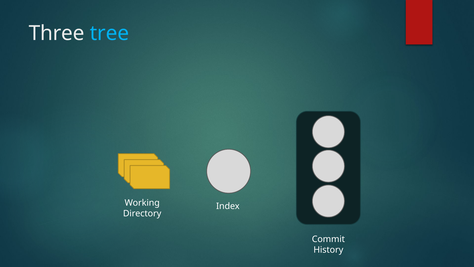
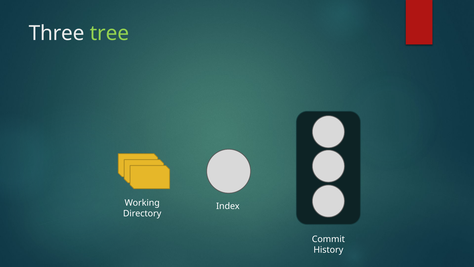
tree colour: light blue -> light green
